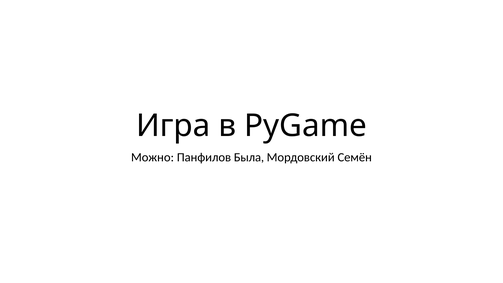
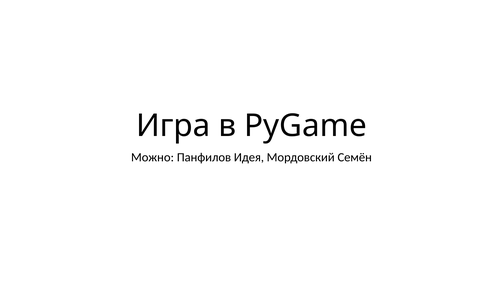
Была: Была -> Идея
